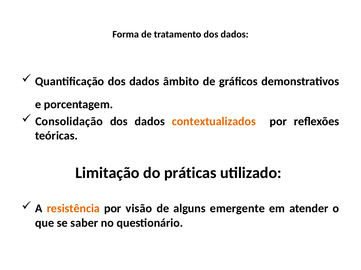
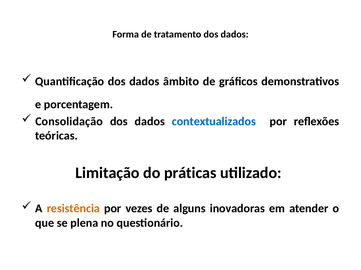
contextualizados colour: orange -> blue
visão: visão -> vezes
emergente: emergente -> inovadoras
saber: saber -> plena
